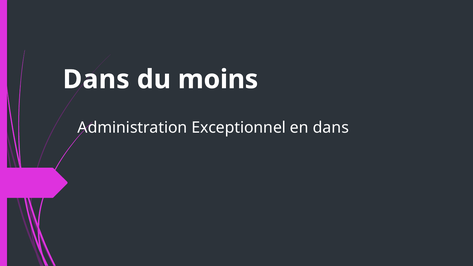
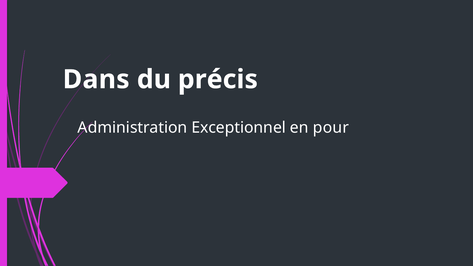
moins: moins -> précis
en dans: dans -> pour
